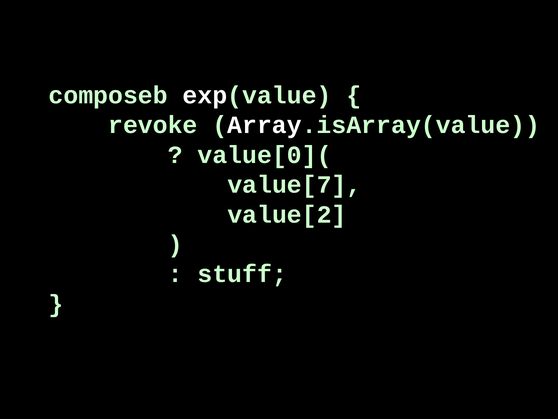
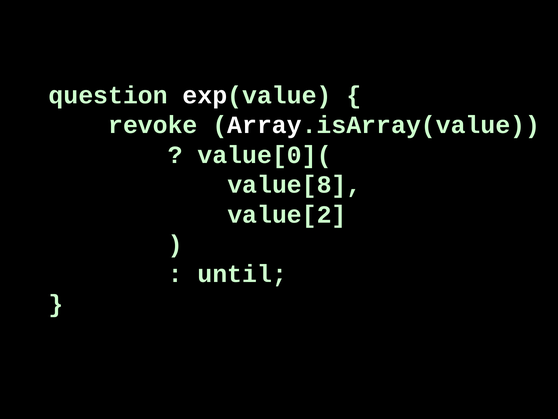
composeb: composeb -> question
value[7: value[7 -> value[8
stuff: stuff -> until
